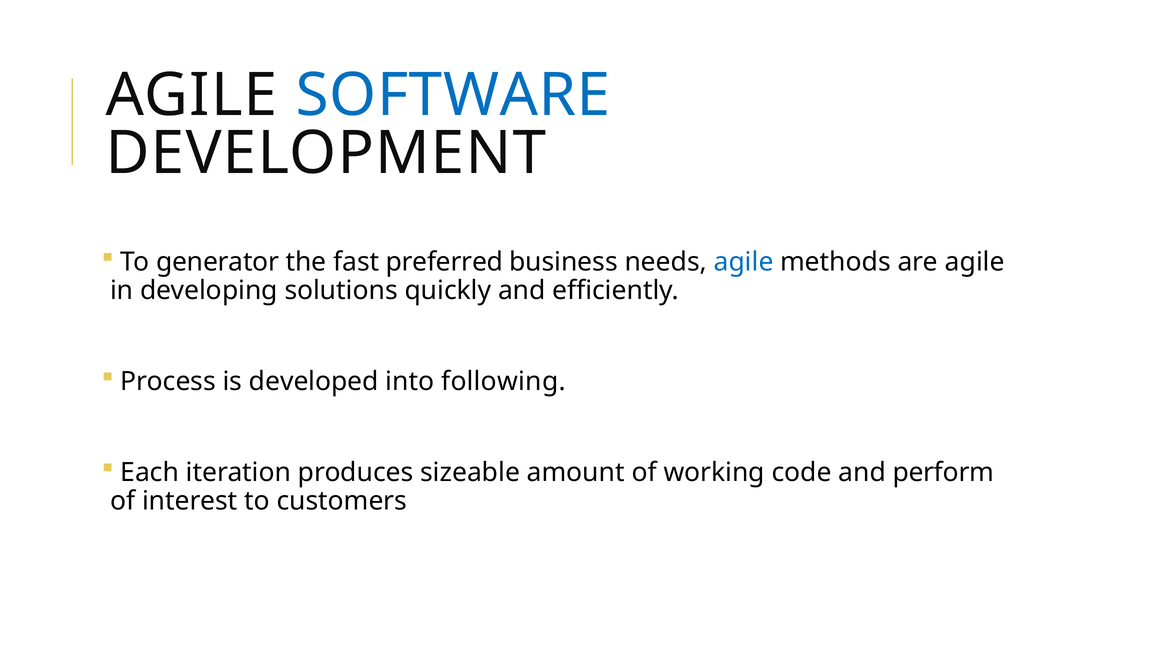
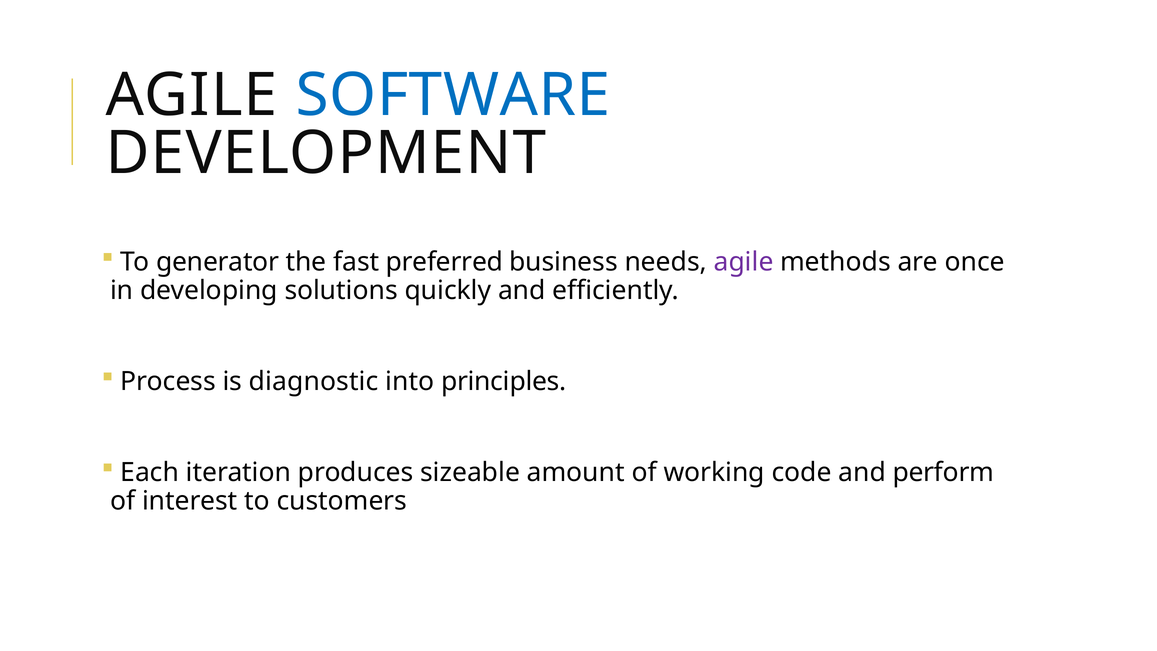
agile at (744, 262) colour: blue -> purple
are agile: agile -> once
developed: developed -> diagnostic
following: following -> principles
